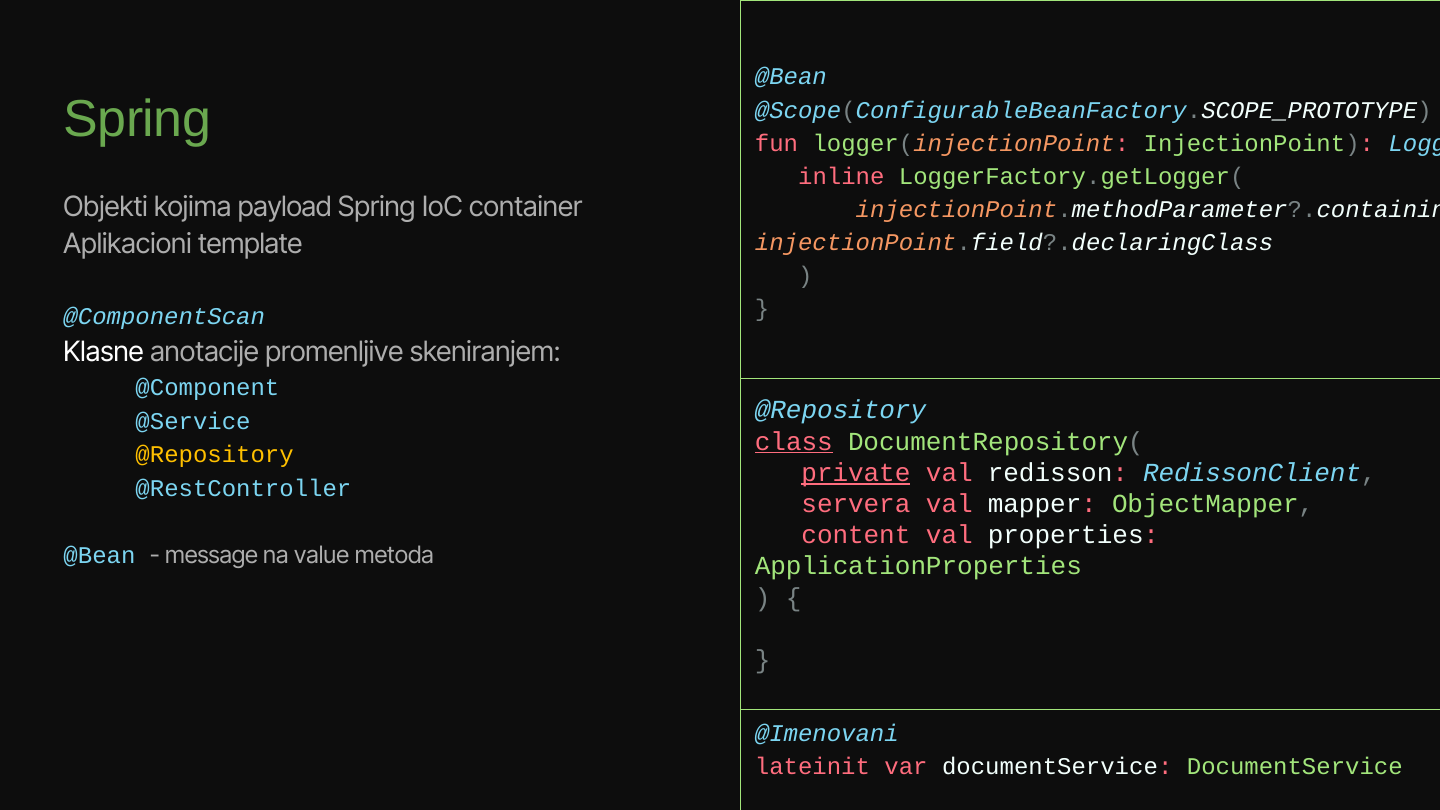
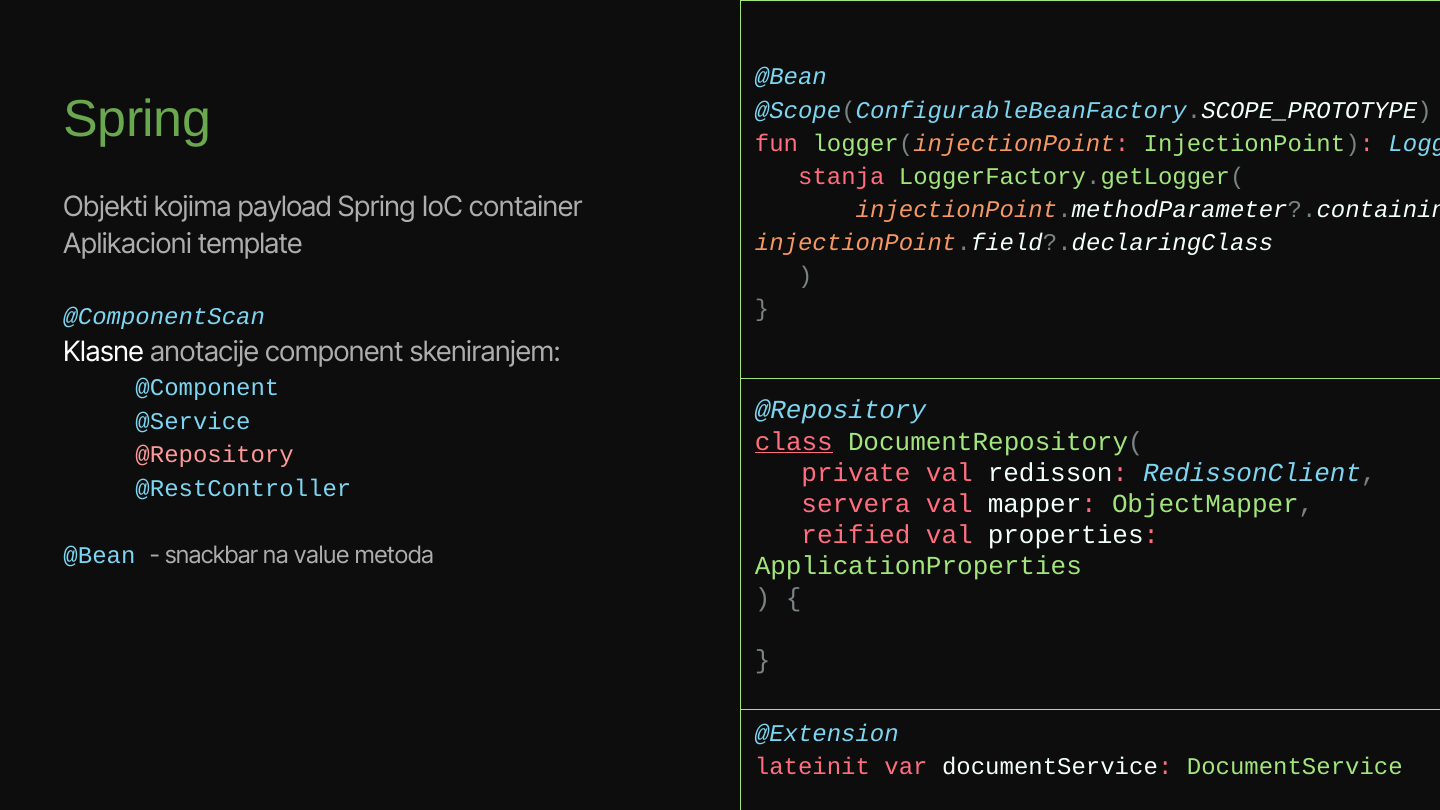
inline: inline -> stanja
promenljive: promenljive -> component
@Repository at (215, 455) colour: yellow -> pink
private underline: present -> none
content: content -> reified
message: message -> snackbar
@Imenovani: @Imenovani -> @Extension
